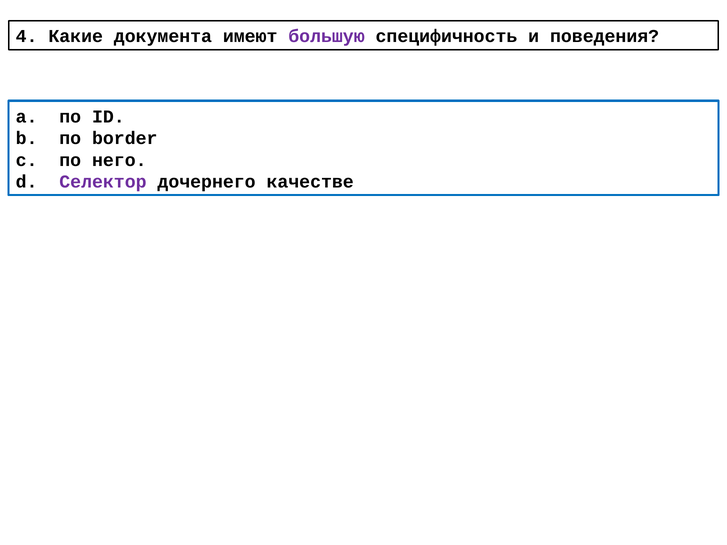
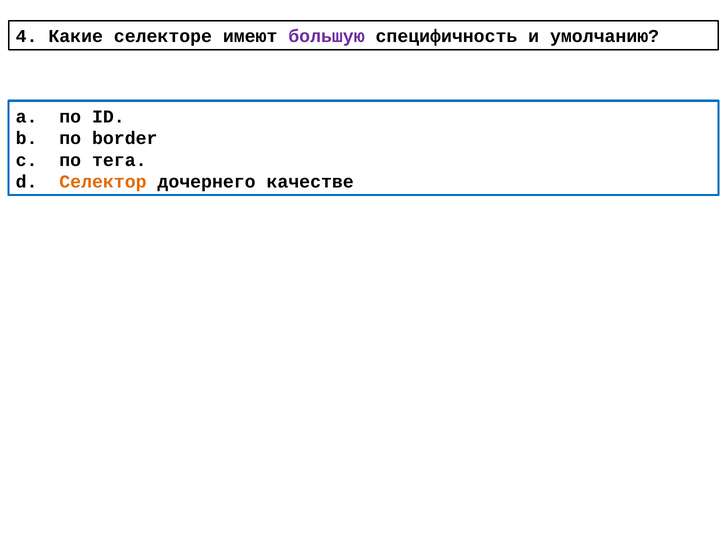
документа: документа -> селекторе
поведения: поведения -> умолчанию
него: него -> тега
Селектор colour: purple -> orange
